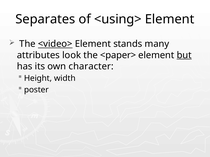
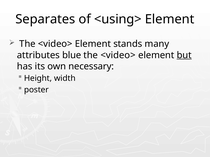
<video> at (55, 44) underline: present -> none
look: look -> blue
<paper> at (118, 55): <paper> -> <video>
character: character -> necessary
